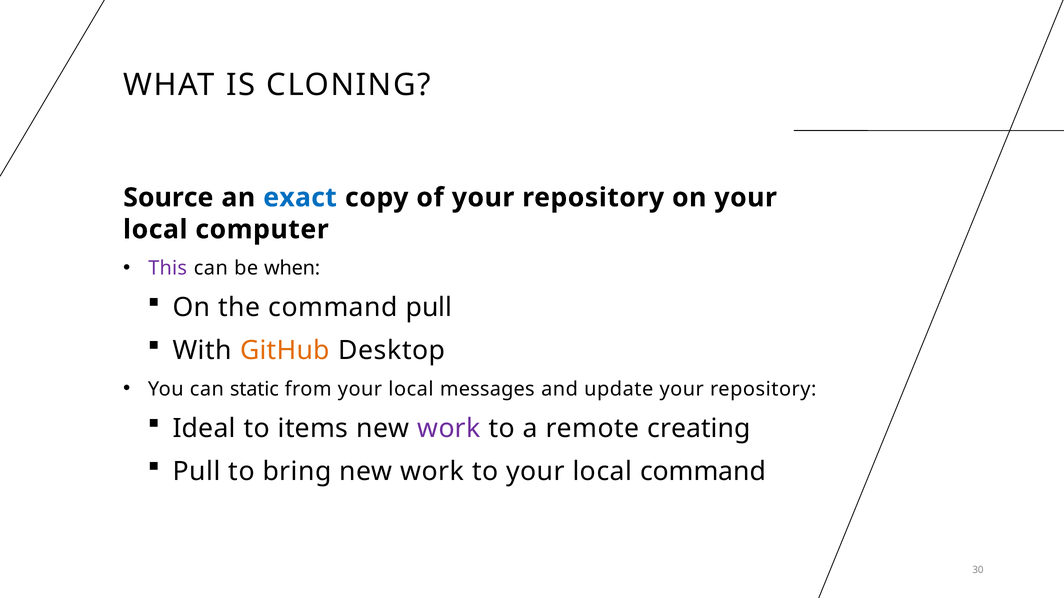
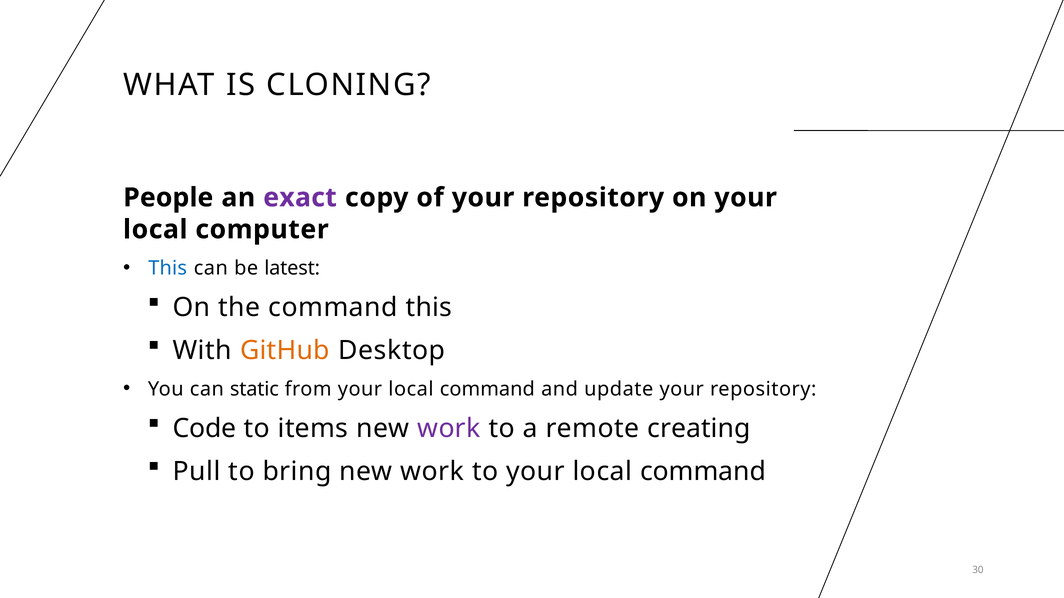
Source: Source -> People
exact colour: blue -> purple
This at (168, 268) colour: purple -> blue
when: when -> latest
command pull: pull -> this
from your local messages: messages -> command
Ideal: Ideal -> Code
